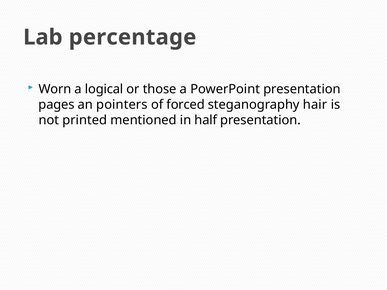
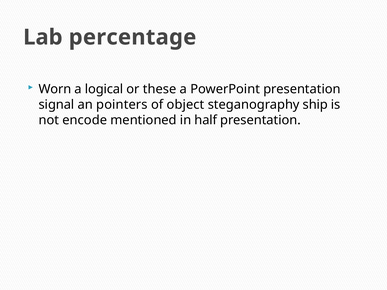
those: those -> these
pages: pages -> signal
forced: forced -> object
hair: hair -> ship
printed: printed -> encode
